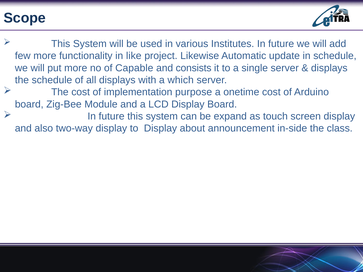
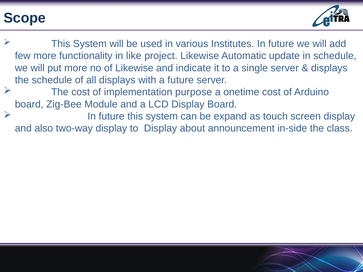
of Capable: Capable -> Likewise
consists: consists -> indicate
a which: which -> future
